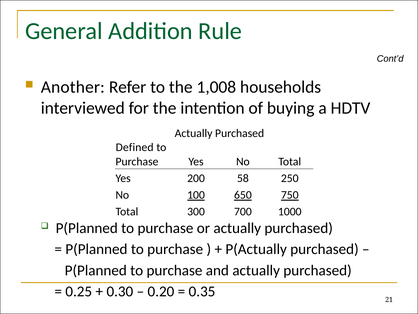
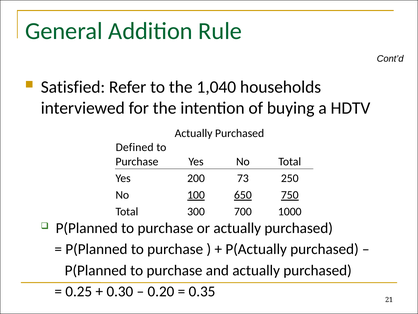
Another: Another -> Satisfied
1,008: 1,008 -> 1,040
58: 58 -> 73
